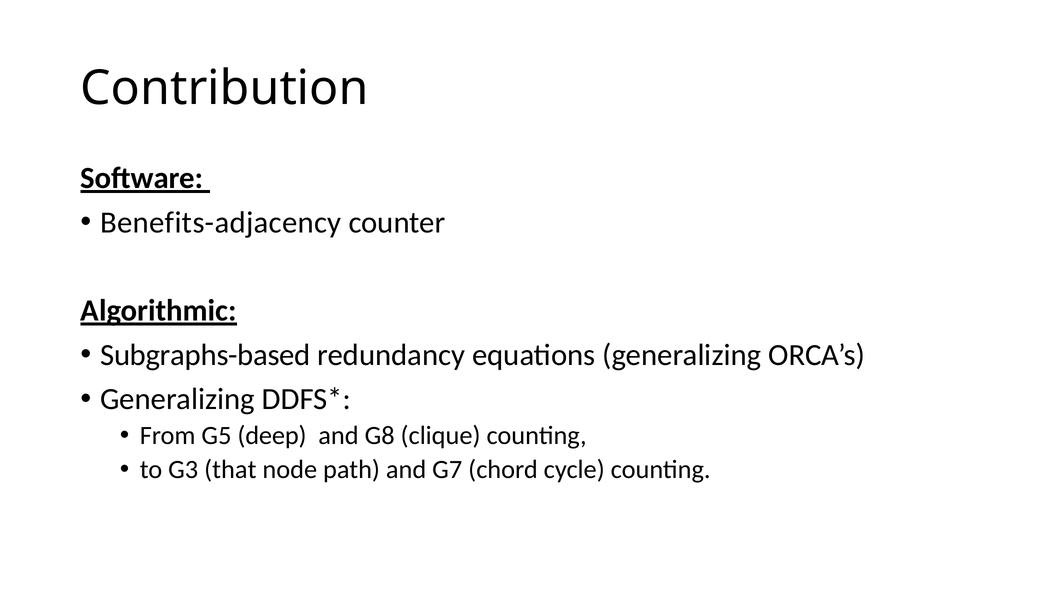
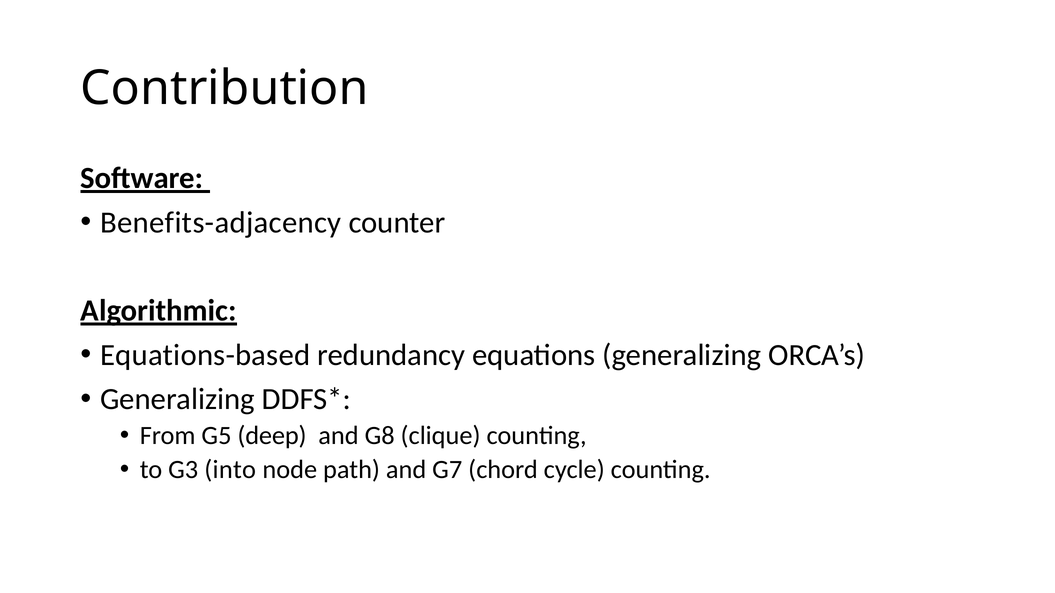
Subgraphs-based: Subgraphs-based -> Equations-based
that: that -> into
